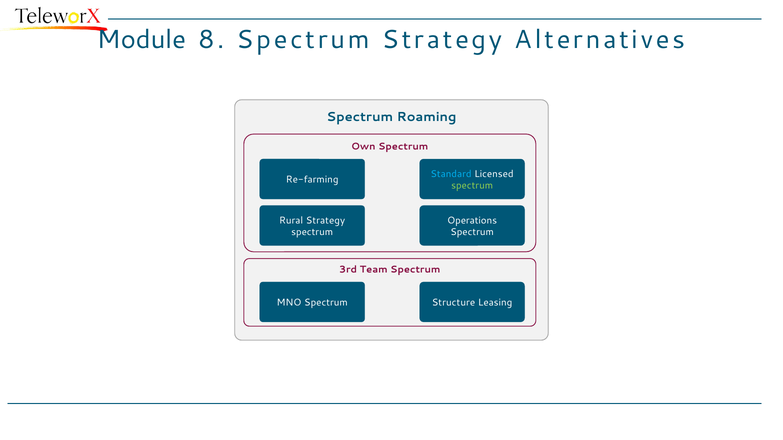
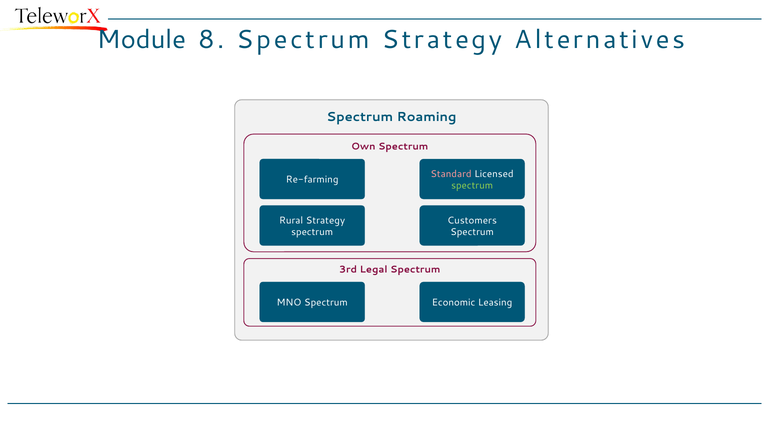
Standard colour: light blue -> pink
Operations: Operations -> Customers
Team: Team -> Legal
Structure: Structure -> Economic
